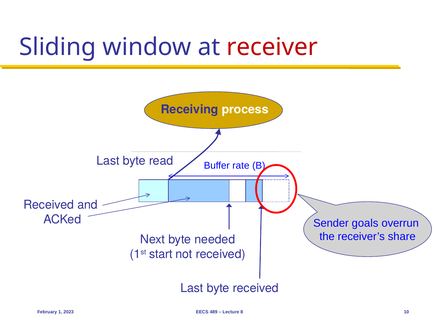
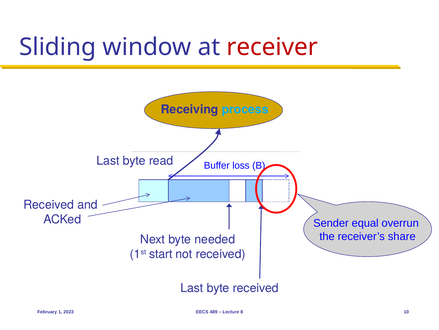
process colour: white -> light blue
rate: rate -> loss
goals: goals -> equal
